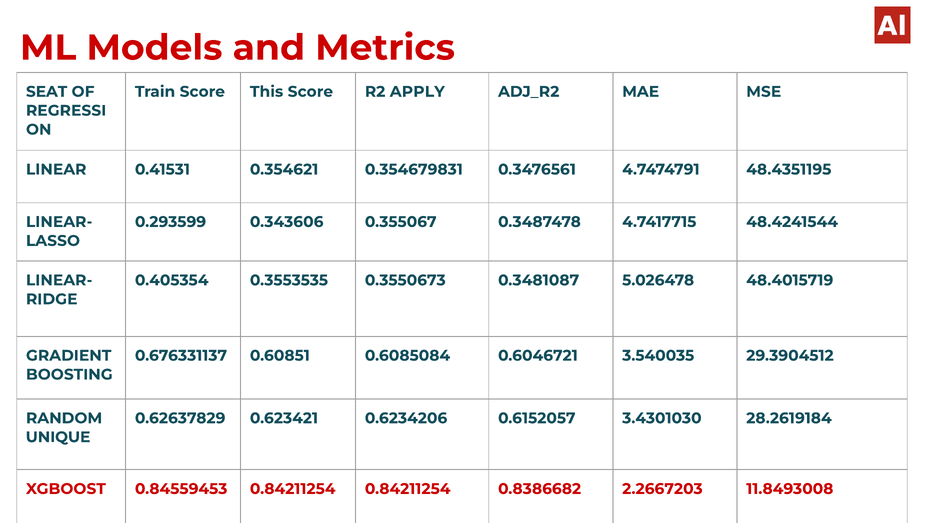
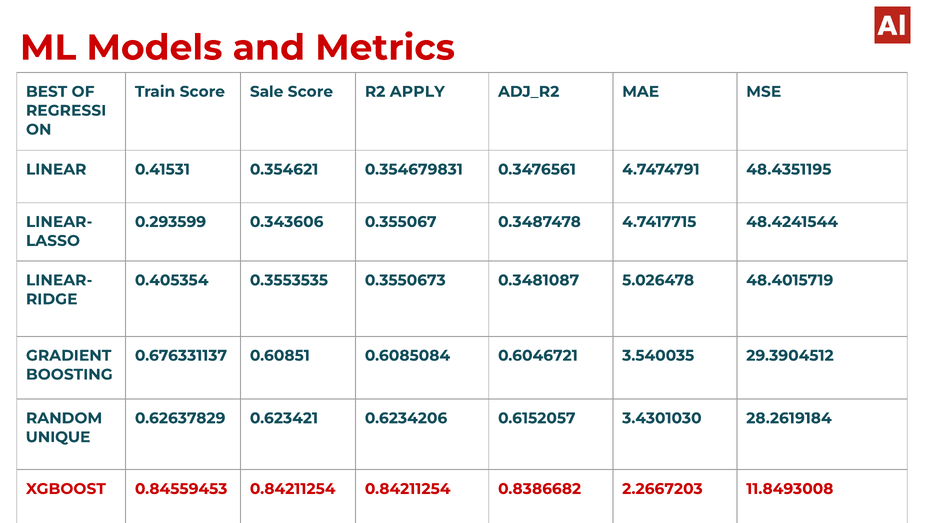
SEAT: SEAT -> BEST
This: This -> Sale
